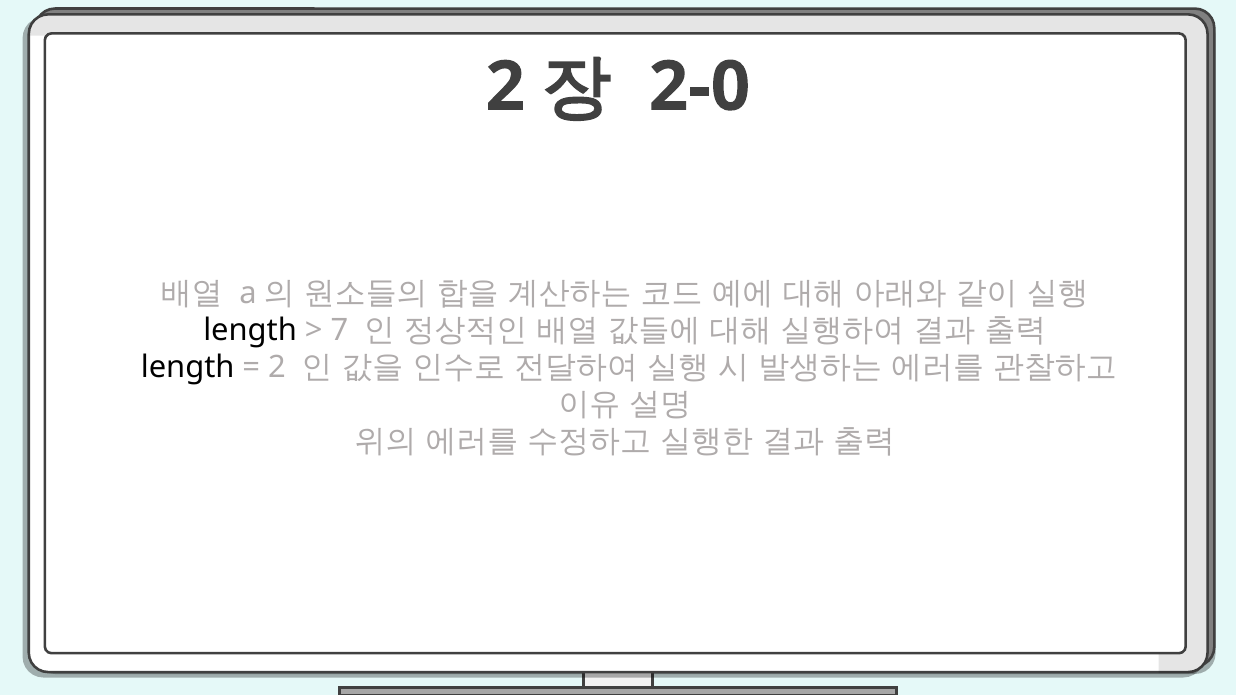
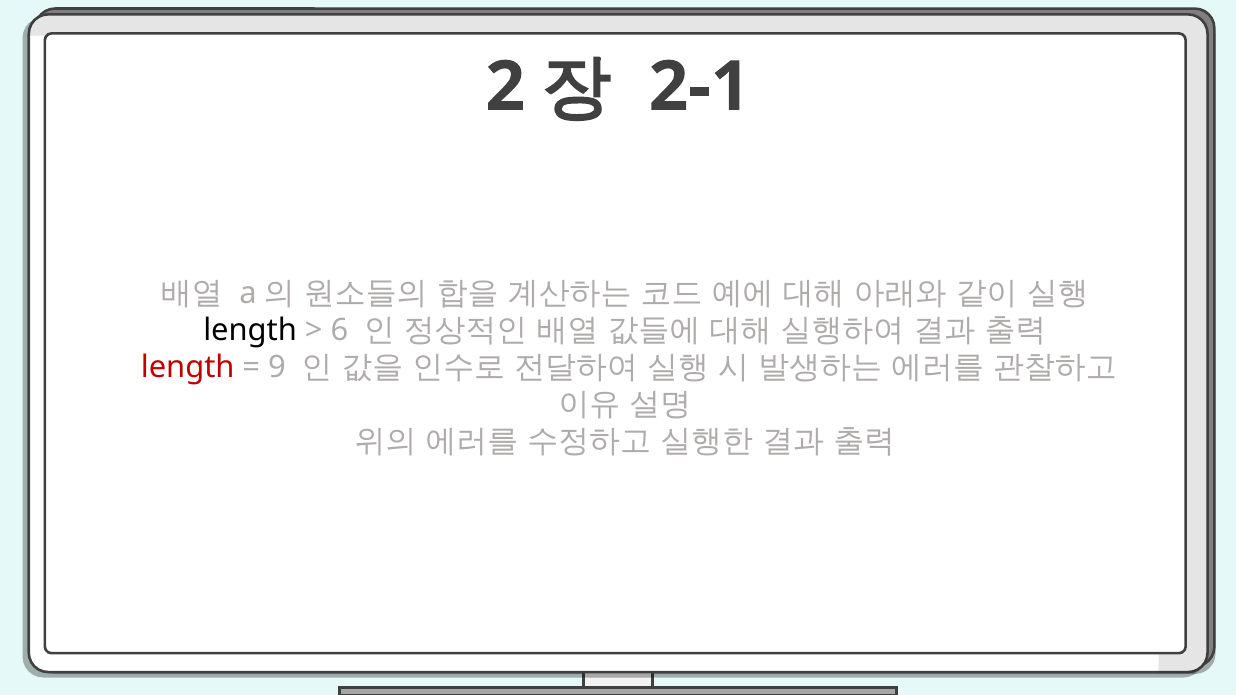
2-0: 2-0 -> 2-1
7: 7 -> 6
length at (188, 367) colour: black -> red
2 at (277, 367): 2 -> 9
